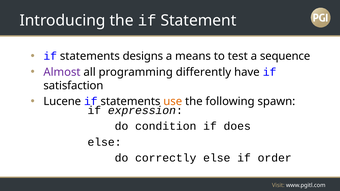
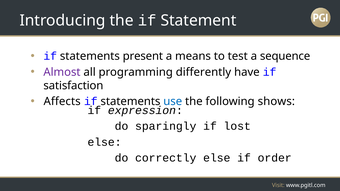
designs: designs -> present
Lucene: Lucene -> Affects
use colour: orange -> blue
spawn: spawn -> shows
condition: condition -> sparingly
does: does -> lost
